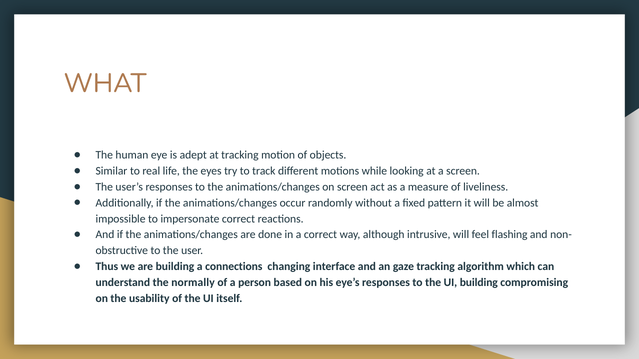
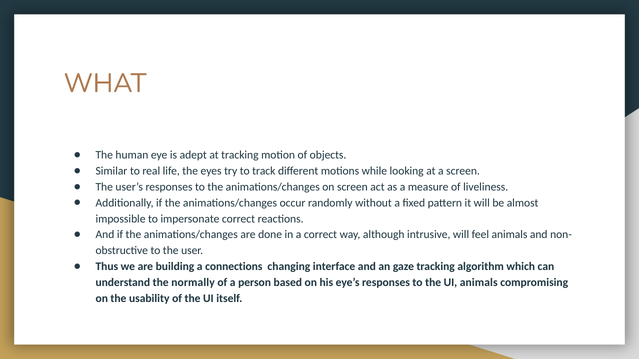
feel flashing: flashing -> animals
UI building: building -> animals
